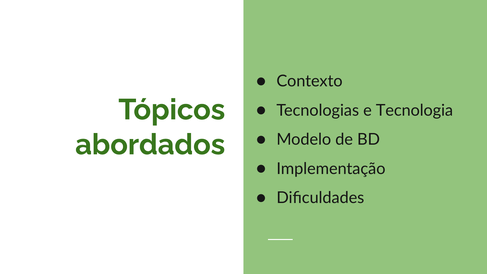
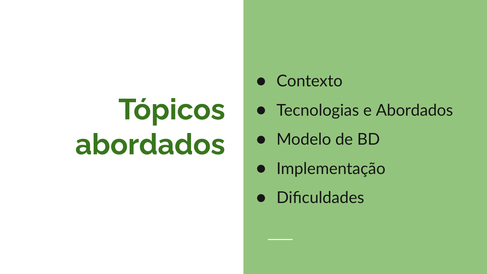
e Tecnologia: Tecnologia -> Abordados
